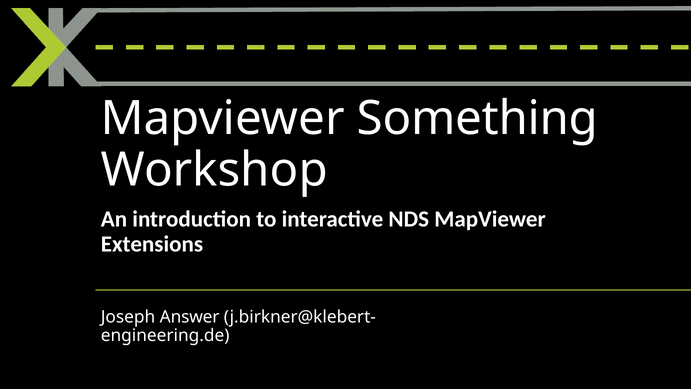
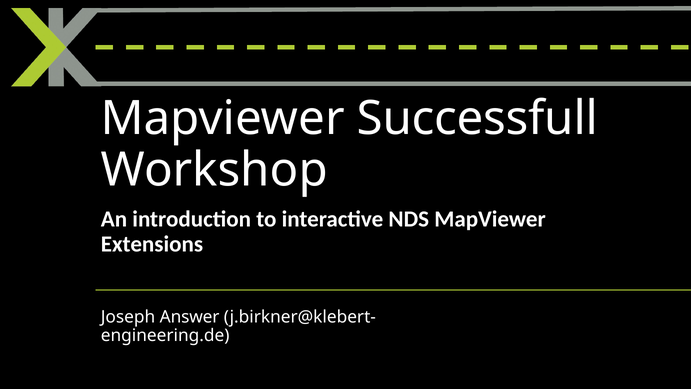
Something: Something -> Successfull
